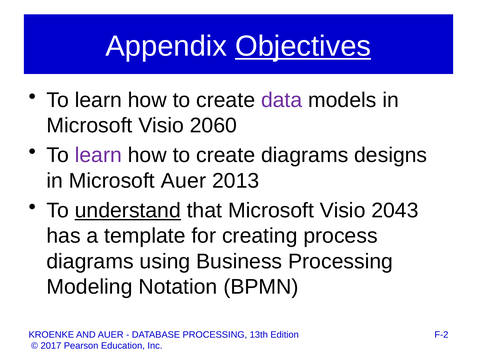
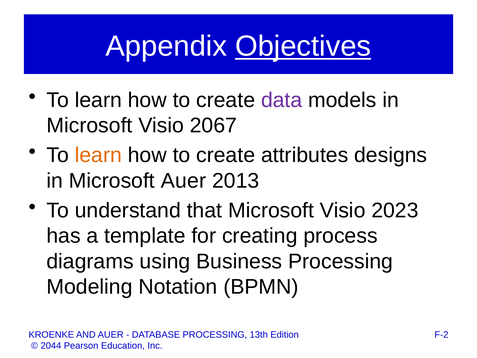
2060: 2060 -> 2067
learn at (98, 155) colour: purple -> orange
create diagrams: diagrams -> attributes
understand underline: present -> none
2043: 2043 -> 2023
2017: 2017 -> 2044
